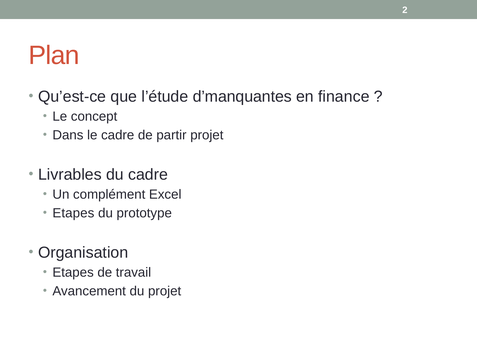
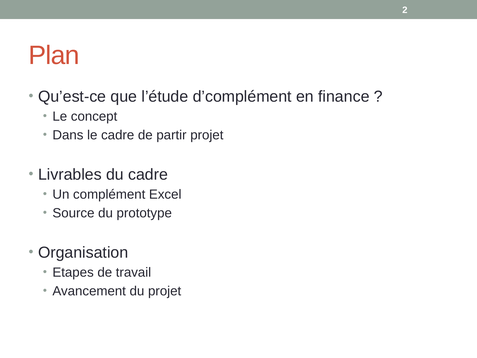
d’manquantes: d’manquantes -> d’complément
Etapes at (73, 213): Etapes -> Source
